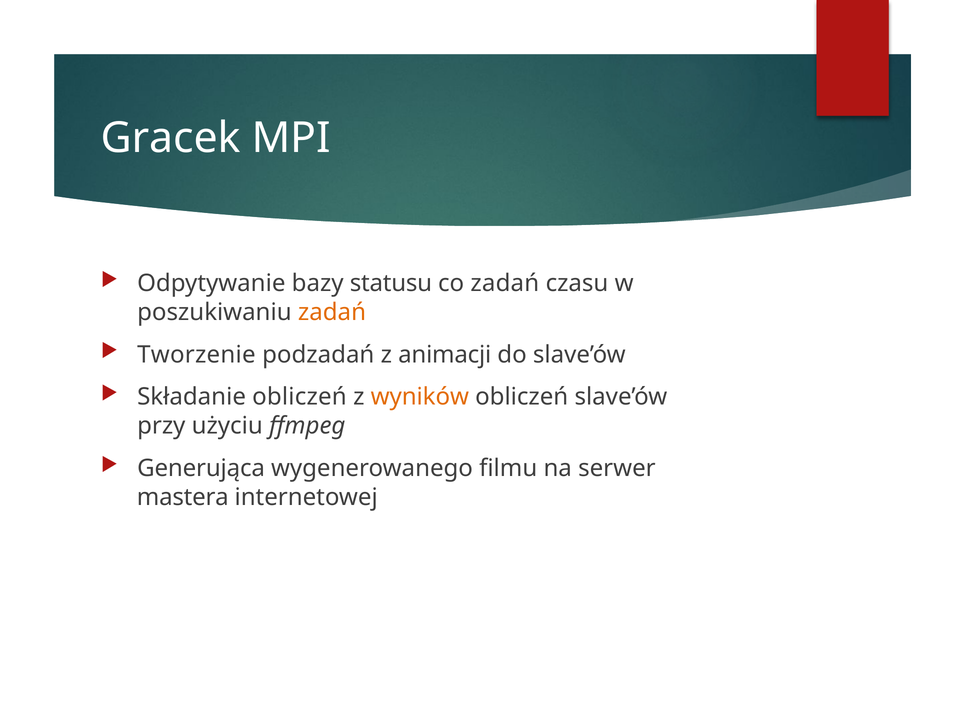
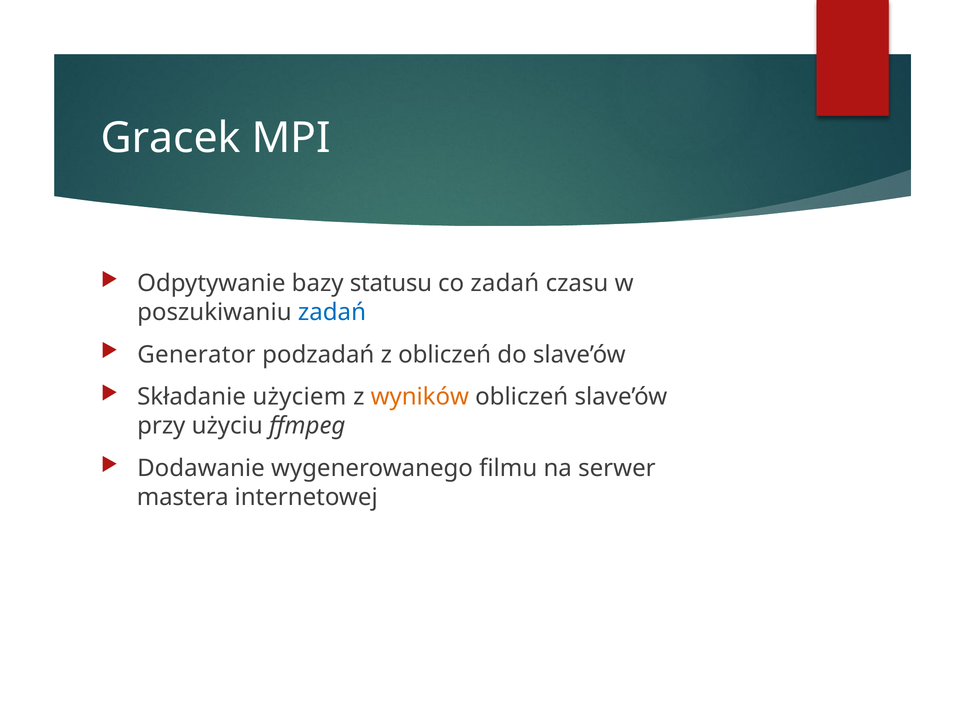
zadań at (332, 312) colour: orange -> blue
Tworzenie: Tworzenie -> Generator
z animacji: animacji -> obliczeń
Składanie obliczeń: obliczeń -> użyciem
Generująca: Generująca -> Dodawanie
